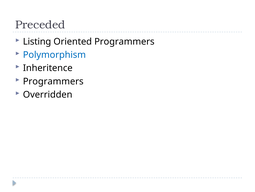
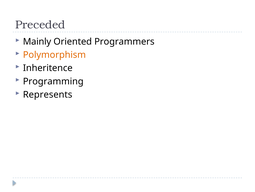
Listing: Listing -> Mainly
Polymorphism colour: blue -> orange
Programmers at (53, 81): Programmers -> Programming
Overridden: Overridden -> Represents
